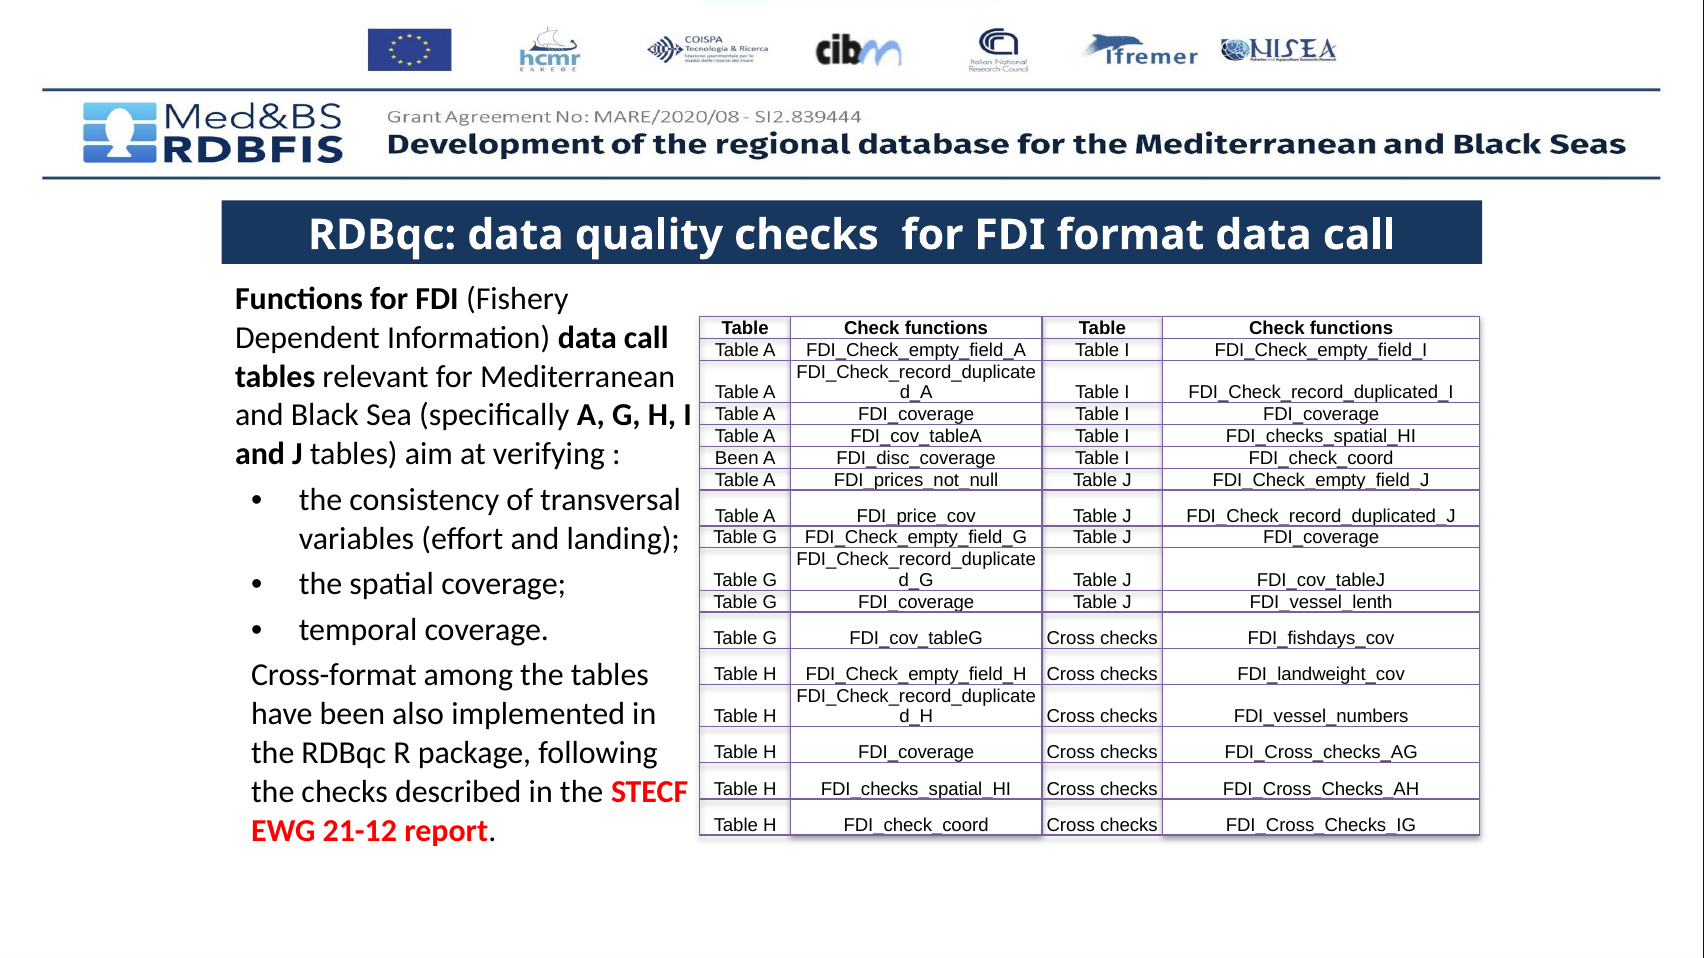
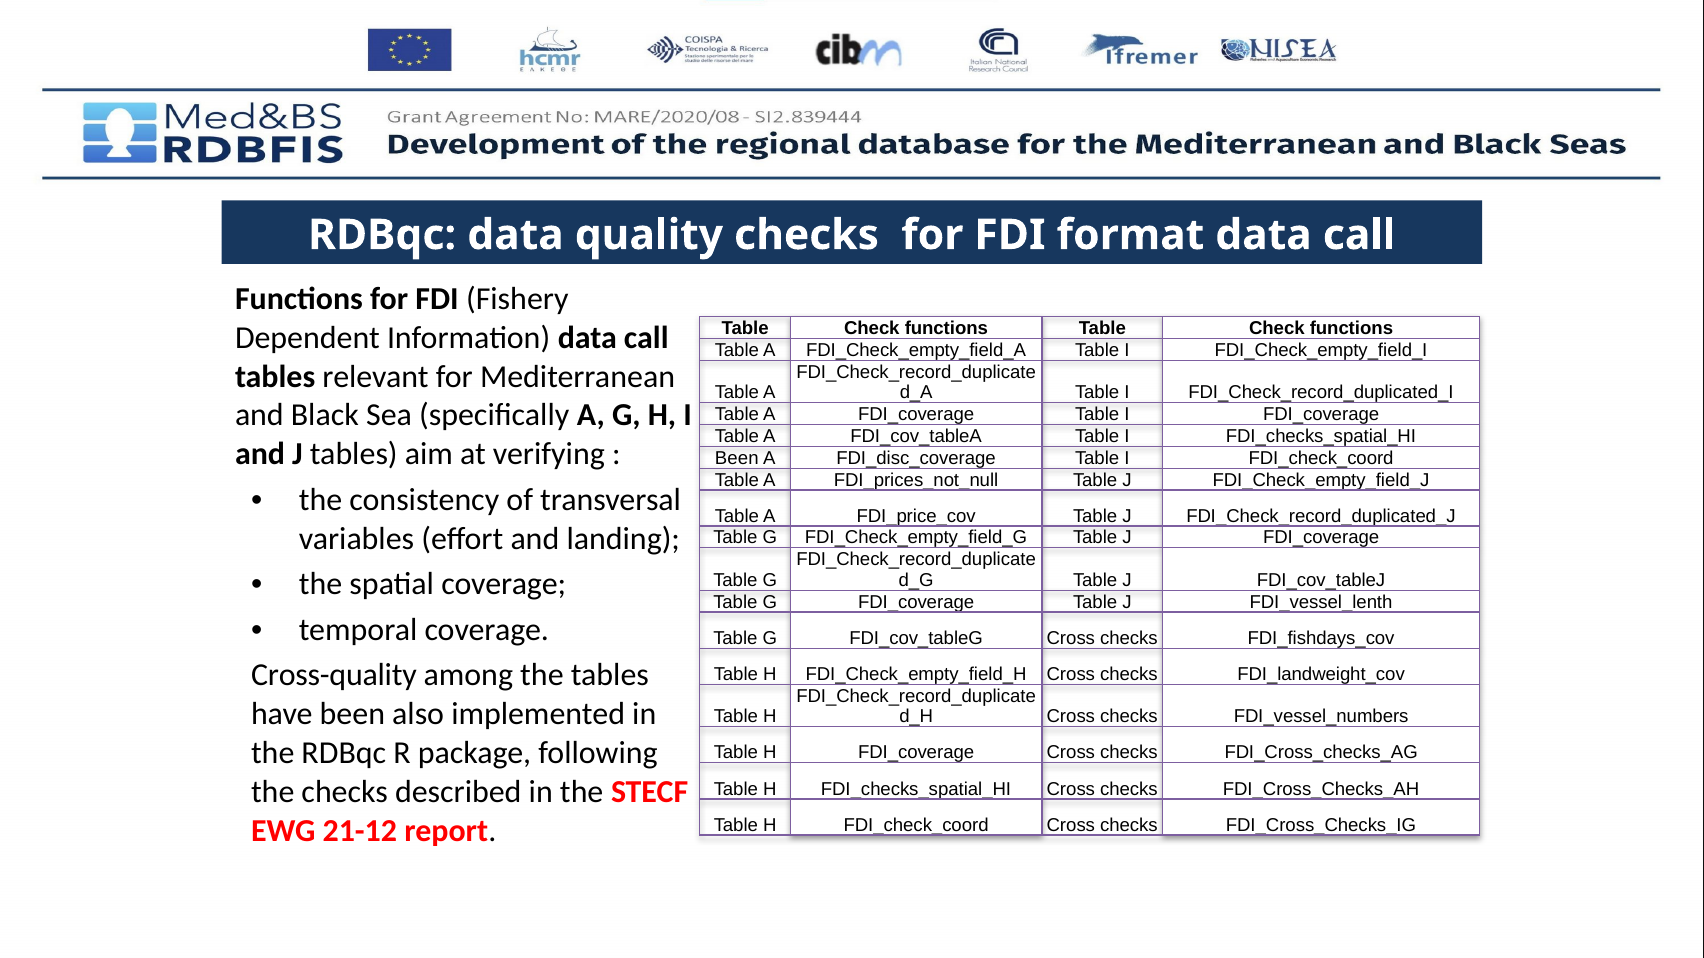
Cross-format: Cross-format -> Cross-quality
